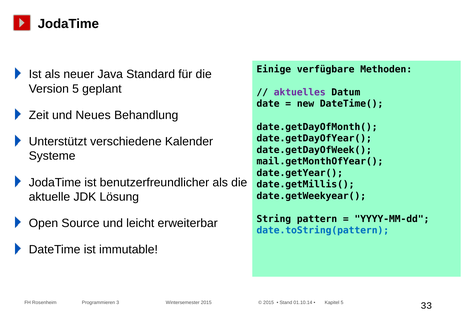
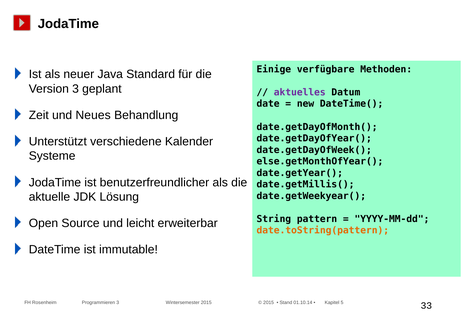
Version 5: 5 -> 3
mail.getMonthOfYear(: mail.getMonthOfYear( -> else.getMonthOfYear(
date.toString(pattern colour: blue -> orange
